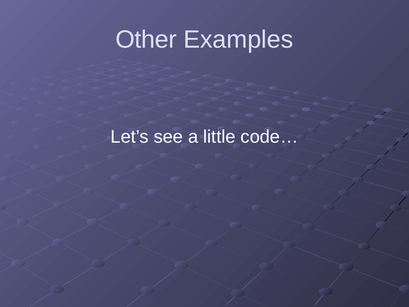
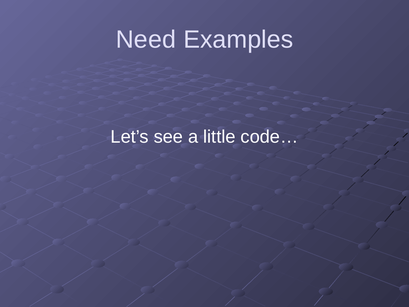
Other: Other -> Need
